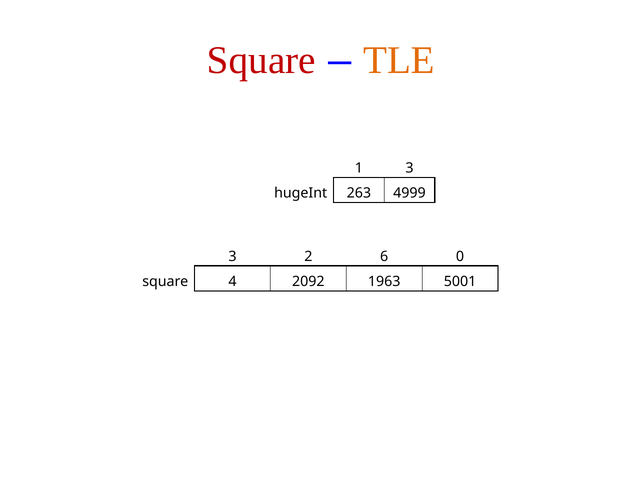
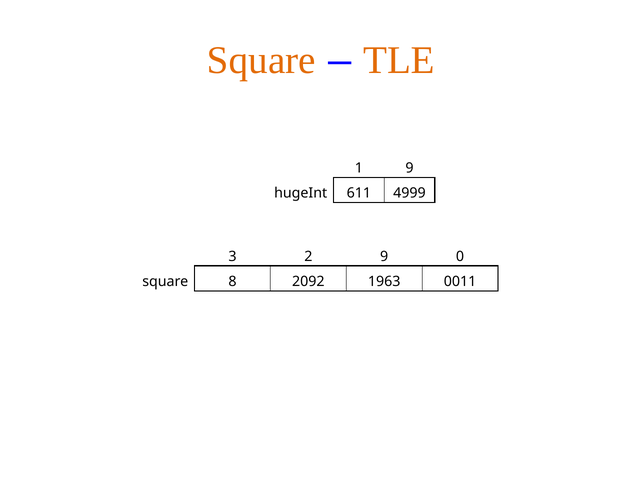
Square at (261, 60) colour: red -> orange
1 3: 3 -> 9
263: 263 -> 611
2 6: 6 -> 9
4: 4 -> 8
5001: 5001 -> 0011
